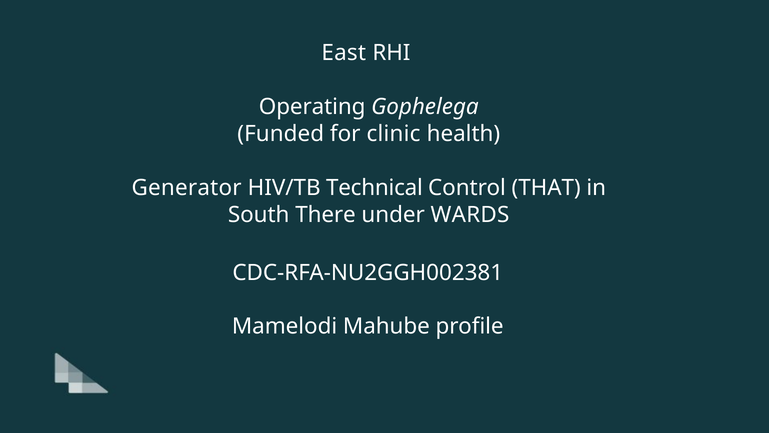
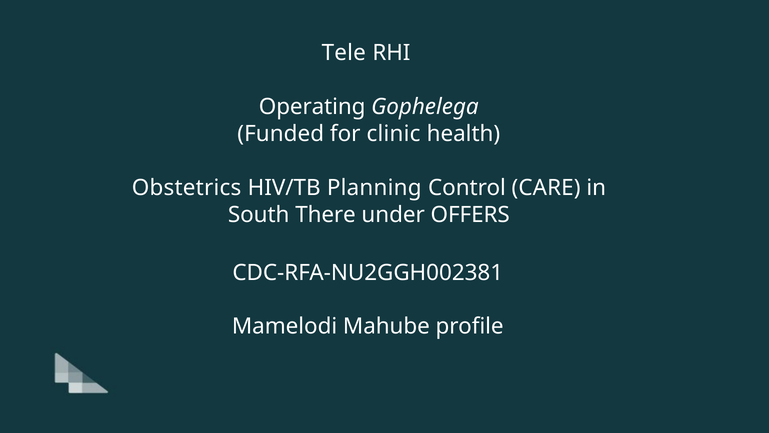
East: East -> Tele
Generator: Generator -> Obstetrics
Technical: Technical -> Planning
THAT: THAT -> CARE
WARDS: WARDS -> OFFERS
